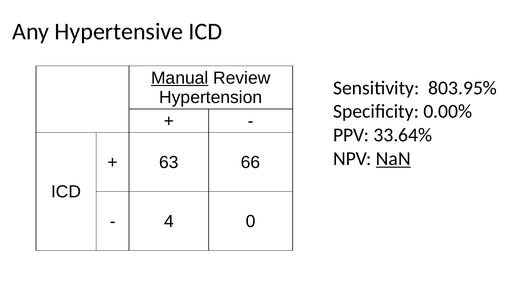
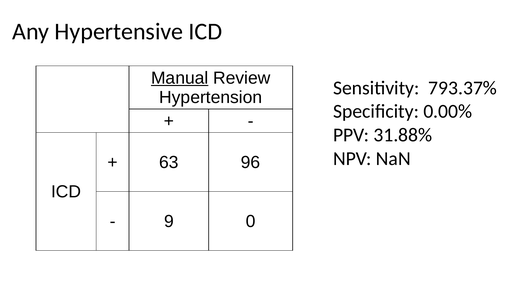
803.95%: 803.95% -> 793.37%
33.64%: 33.64% -> 31.88%
NaN underline: present -> none
66: 66 -> 96
4: 4 -> 9
